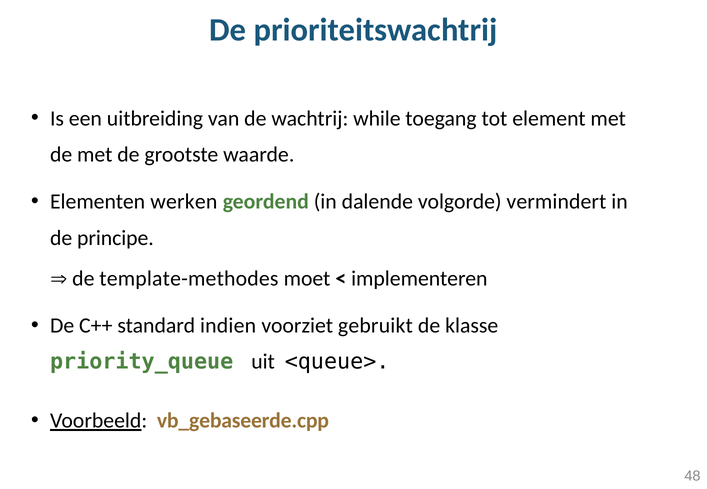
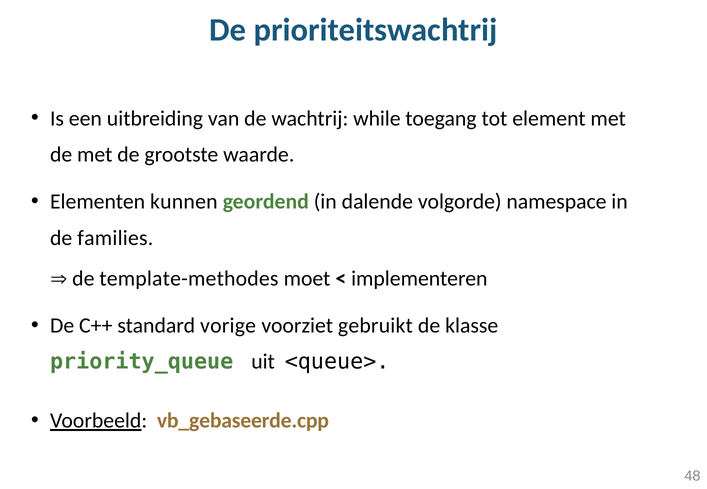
werken: werken -> kunnen
vermindert: vermindert -> namespace
principe: principe -> families
indien: indien -> vorige
